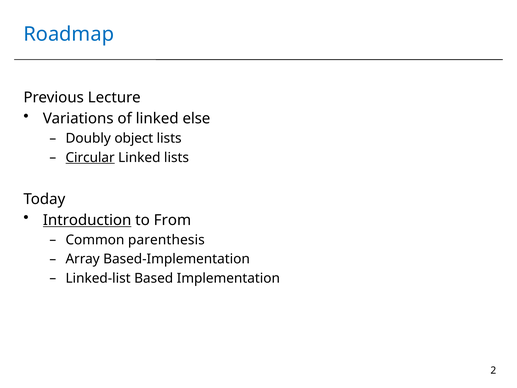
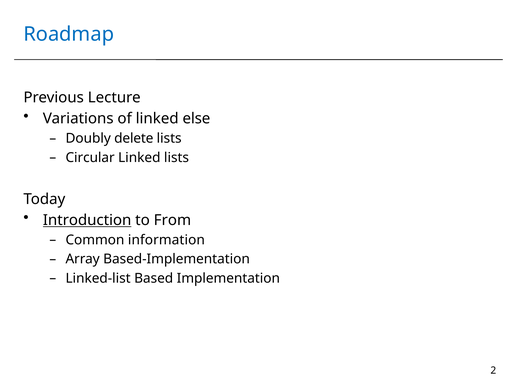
object: object -> delete
Circular underline: present -> none
parenthesis: parenthesis -> information
